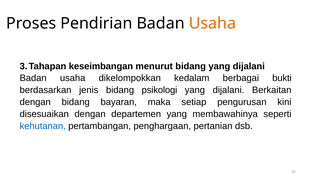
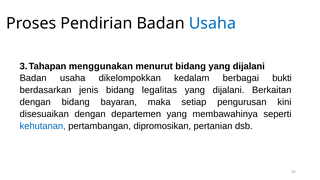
Usaha at (212, 23) colour: orange -> blue
keseimbangan: keseimbangan -> menggunakan
psikologi: psikologi -> legalitas
penghargaan: penghargaan -> dipromosikan
